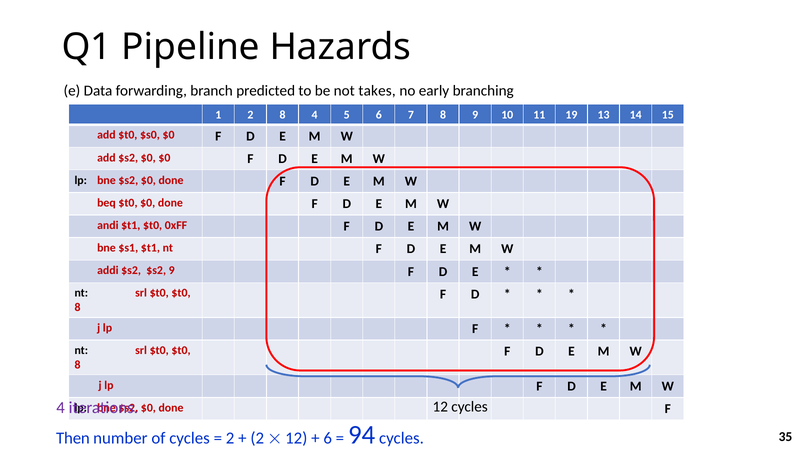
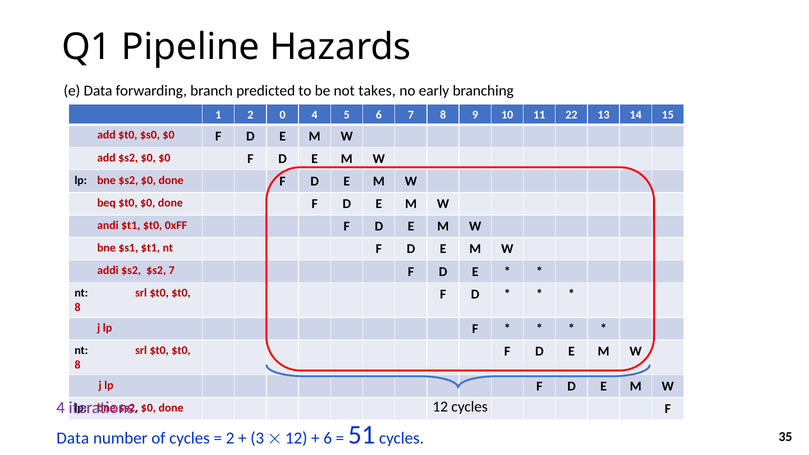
2 8: 8 -> 0
19: 19 -> 22
$s2 9: 9 -> 7
Then at (73, 438): Then -> Data
2 at (257, 438): 2 -> 3
94: 94 -> 51
